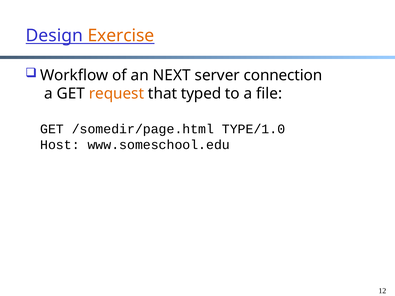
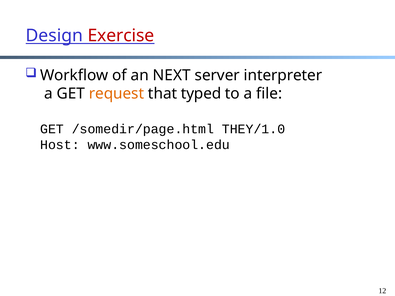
Exercise colour: orange -> red
connection: connection -> interpreter
TYPE/1.0: TYPE/1.0 -> THEY/1.0
